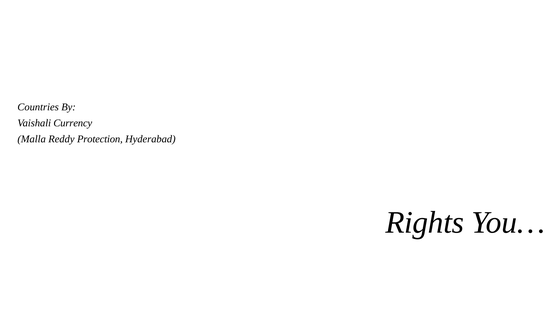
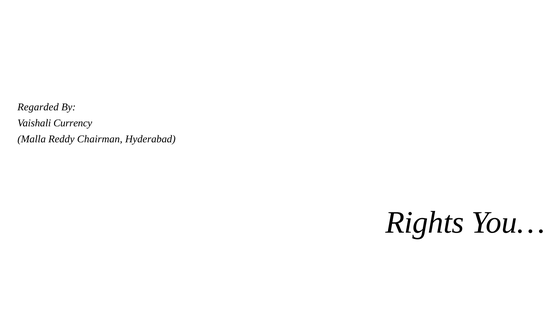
Countries: Countries -> Regarded
Protection: Protection -> Chairman
